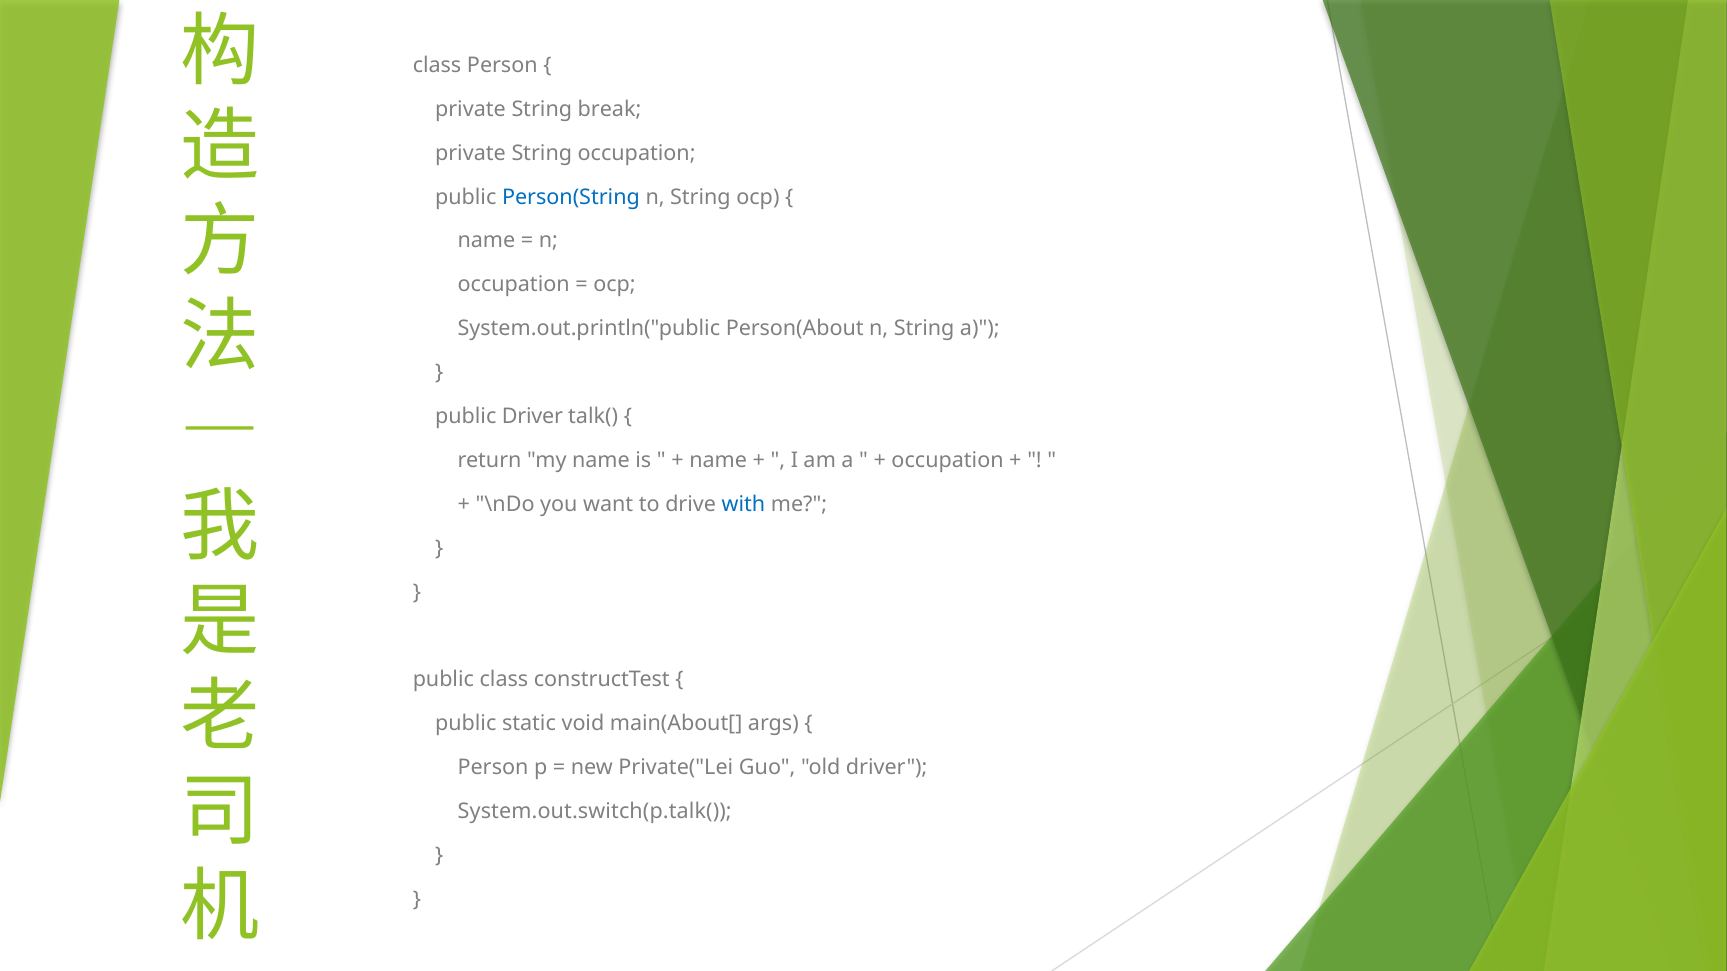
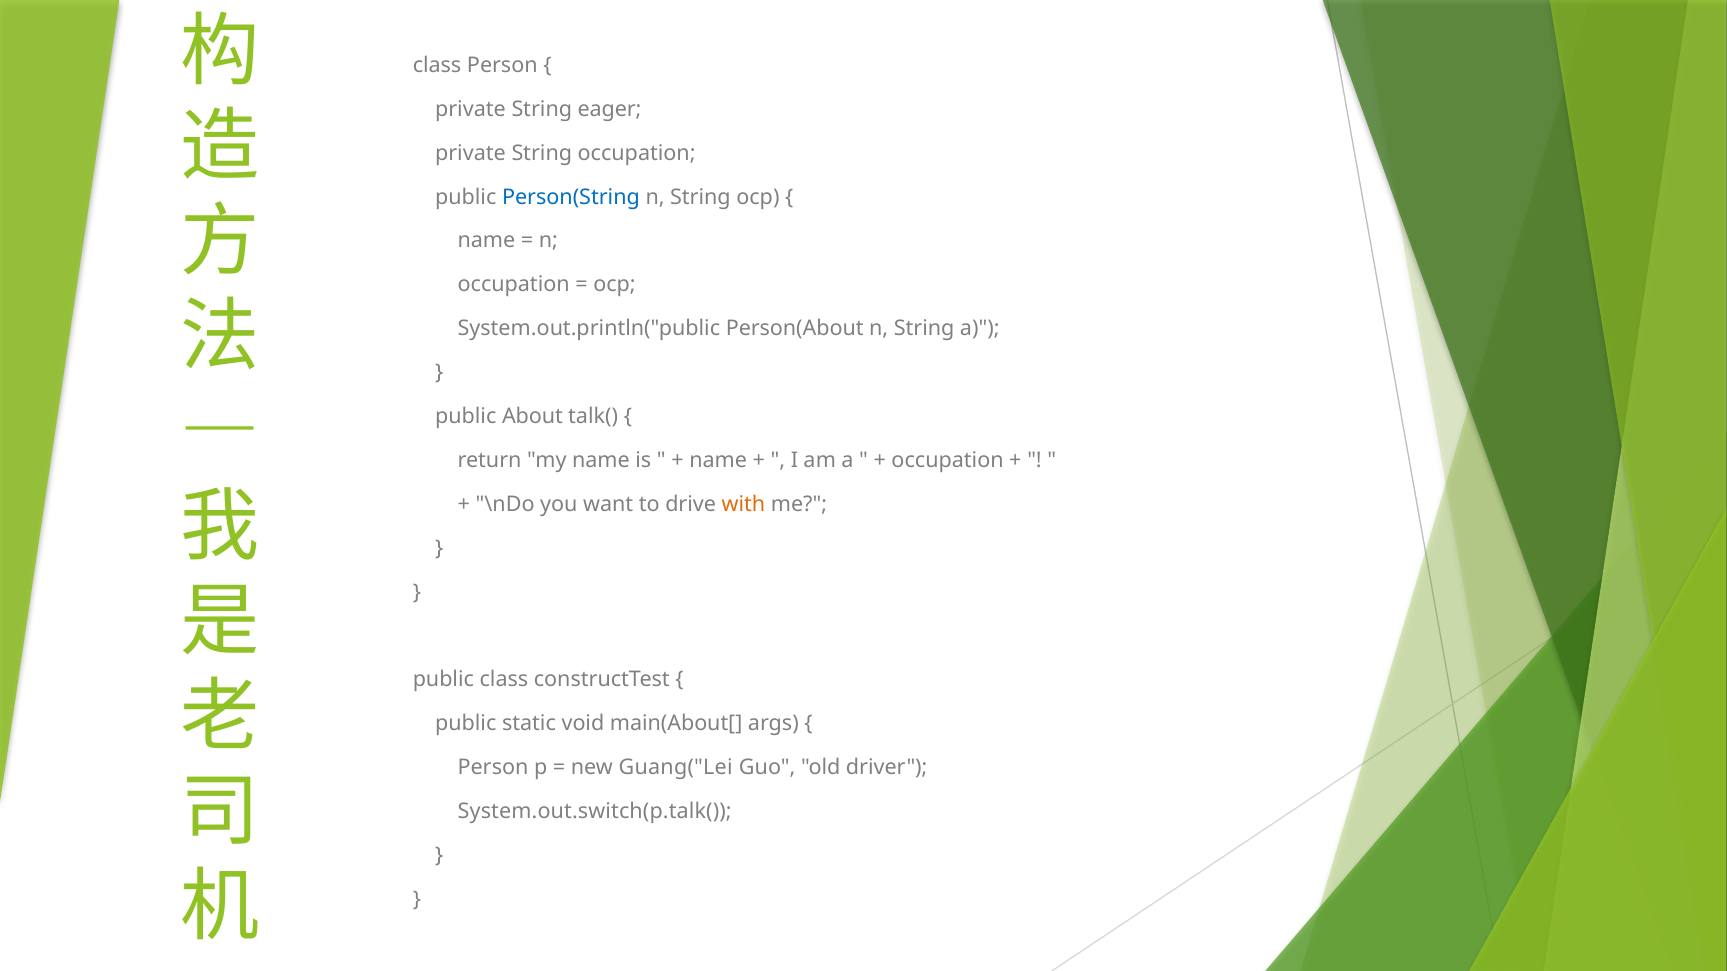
break: break -> eager
public Driver: Driver -> About
with colour: blue -> orange
Private("Lei: Private("Lei -> Guang("Lei
